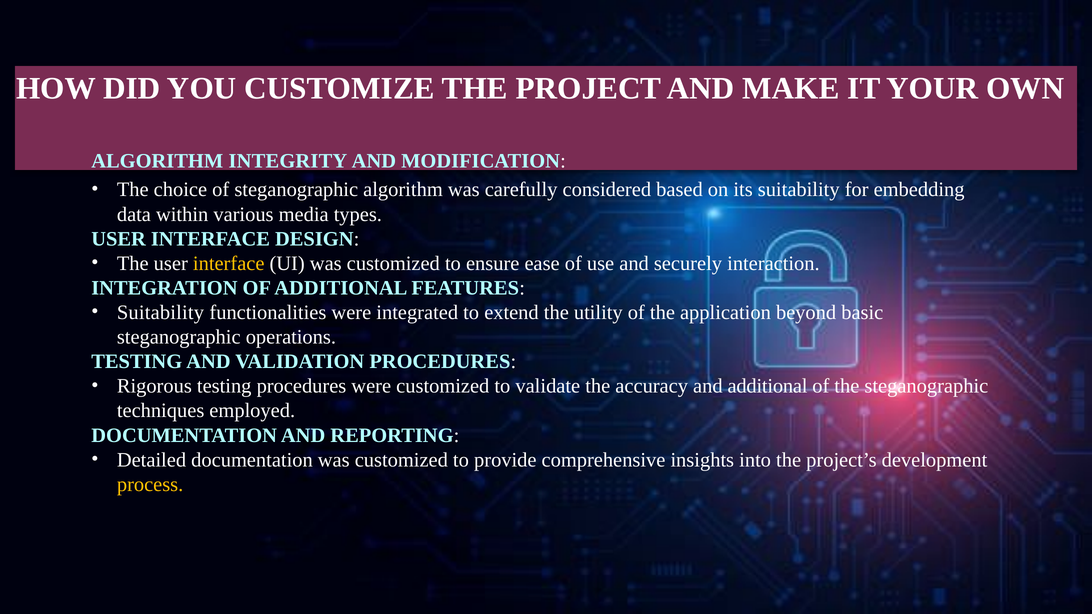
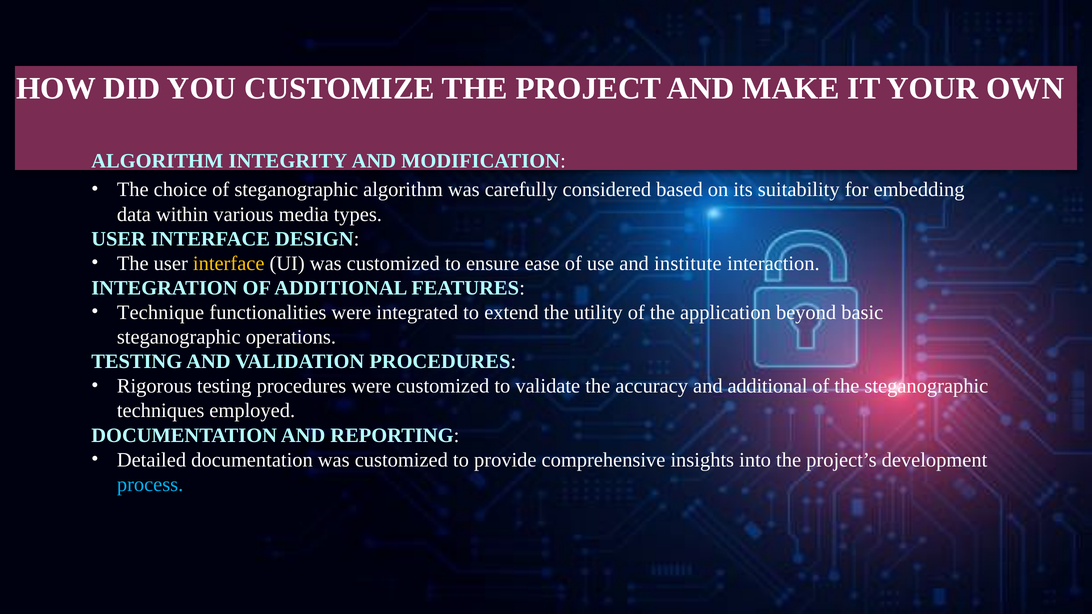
securely: securely -> institute
Suitability at (160, 313): Suitability -> Technique
process colour: yellow -> light blue
